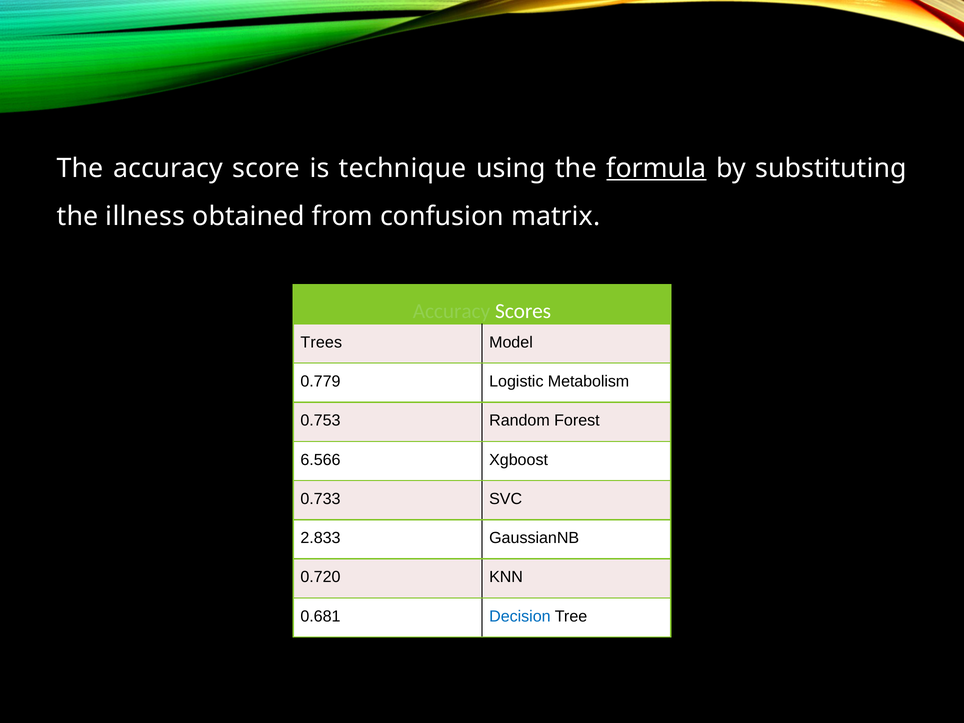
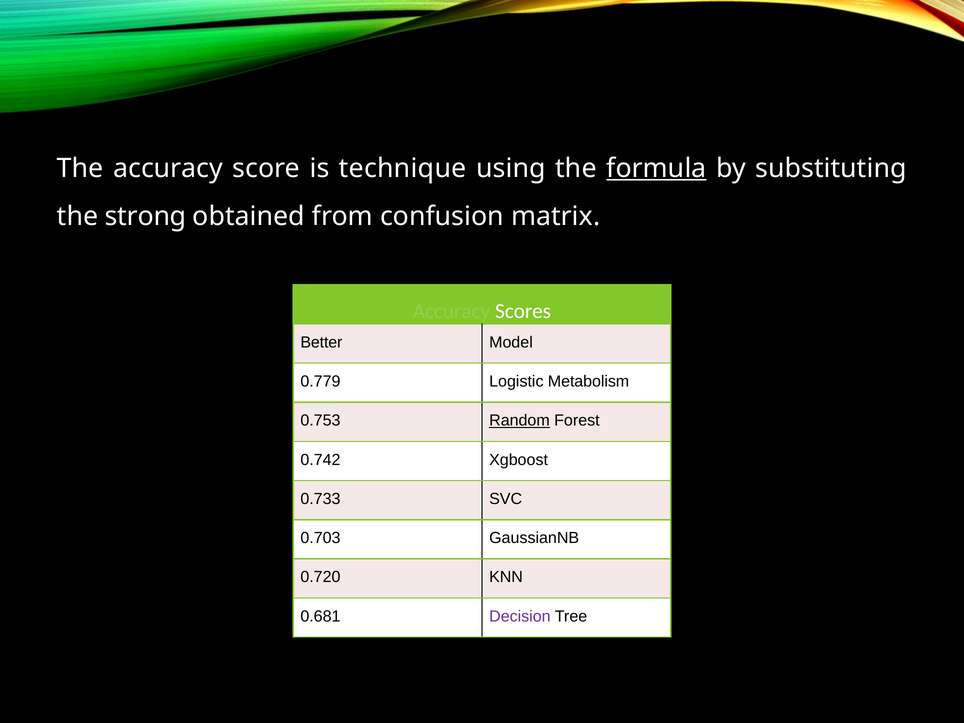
illness: illness -> strong
Trees: Trees -> Better
Random underline: none -> present
6.566: 6.566 -> 0.742
2.833: 2.833 -> 0.703
Decision colour: blue -> purple
